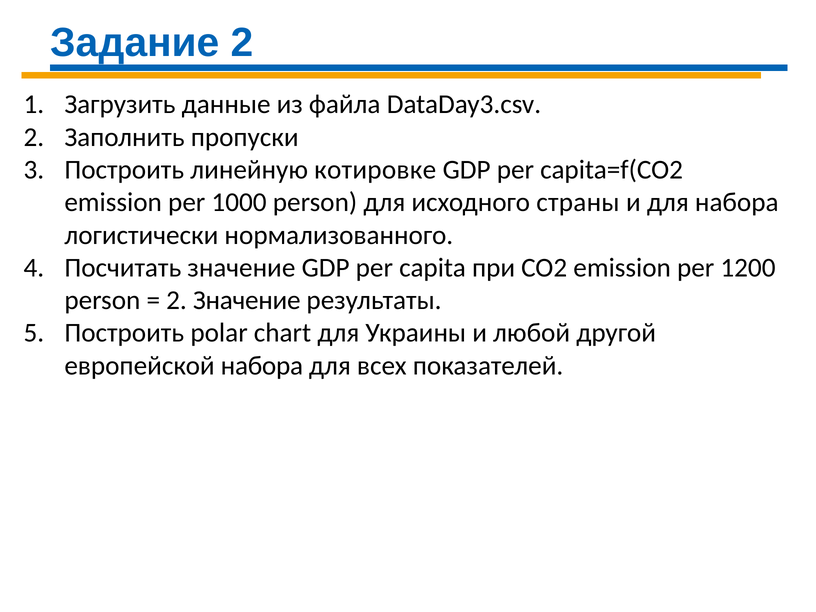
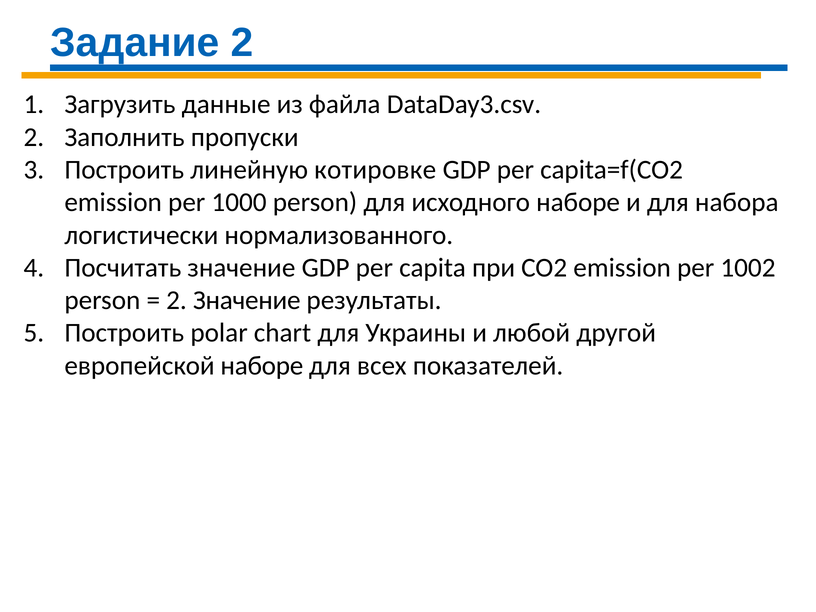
исходного страны: страны -> наборе
1200: 1200 -> 1002
европейской набора: набора -> наборе
